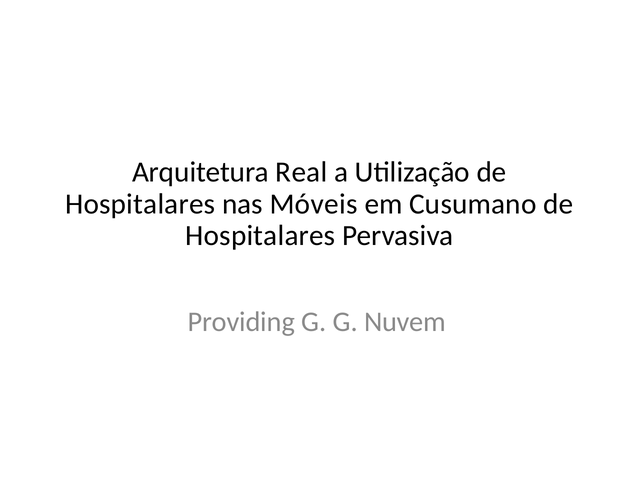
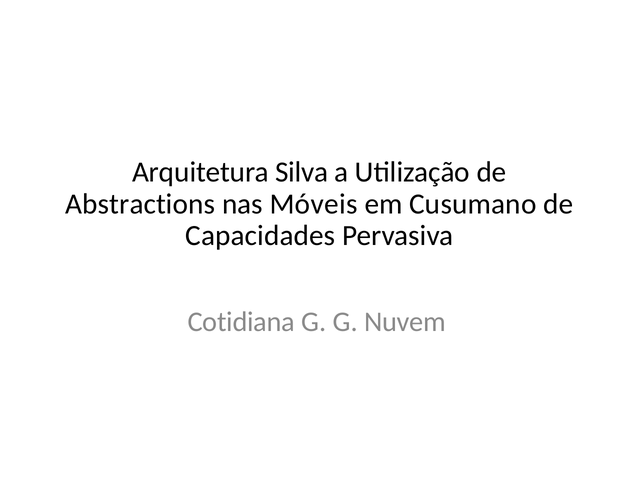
Real: Real -> Silva
Hospitalares at (140, 204): Hospitalares -> Abstractions
Hospitalares at (260, 236): Hospitalares -> Capacidades
Providing: Providing -> Cotidiana
